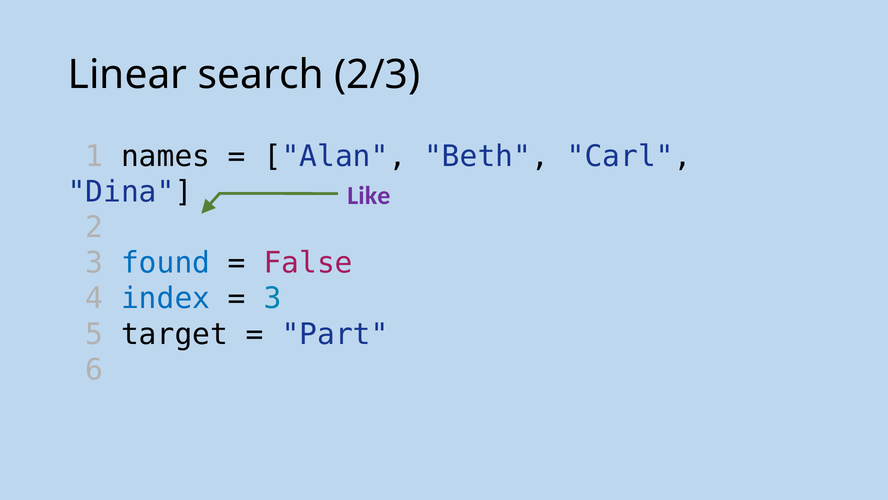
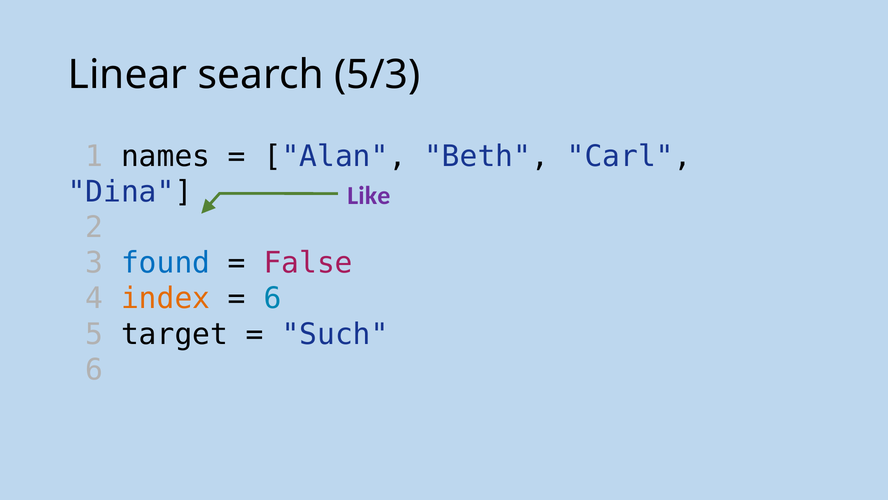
2/3: 2/3 -> 5/3
index colour: blue -> orange
3 at (273, 298): 3 -> 6
Part: Part -> Such
